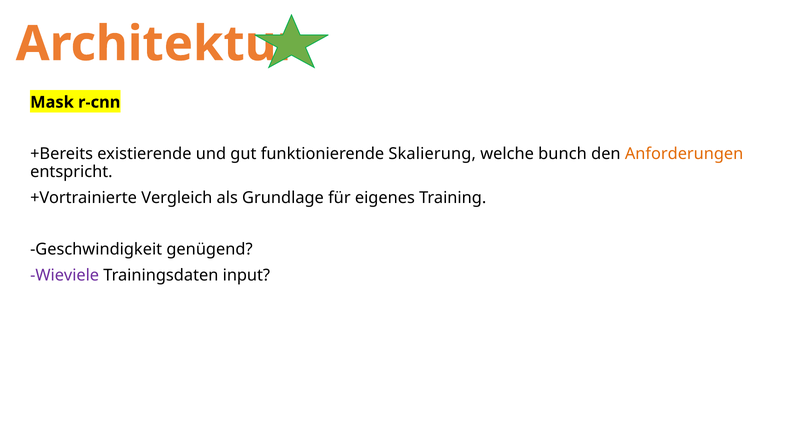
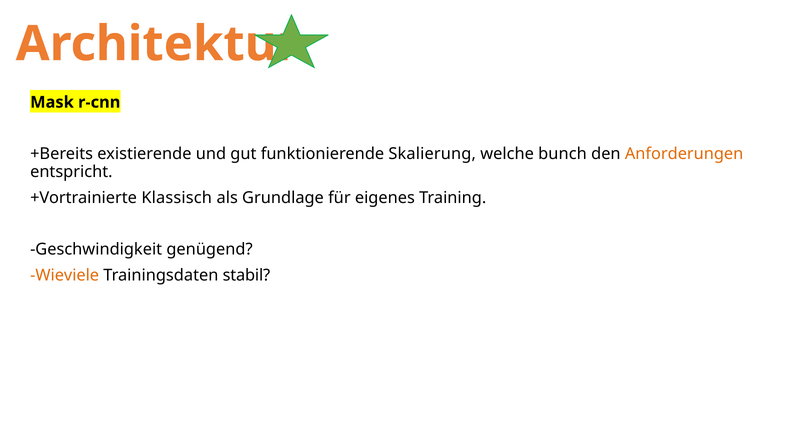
Vergleich: Vergleich -> Klassisch
Wieviele colour: purple -> orange
input: input -> stabil
